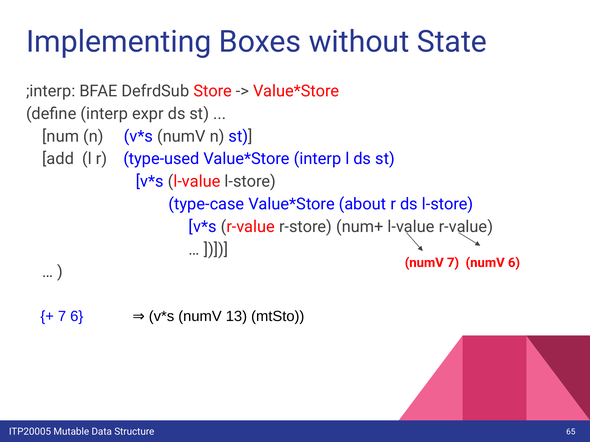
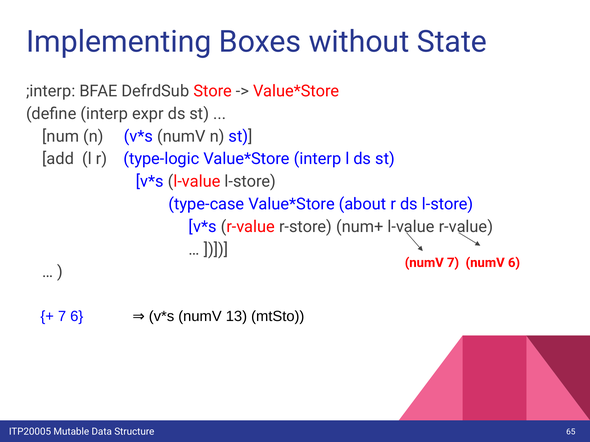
type-used: type-used -> type-logic
